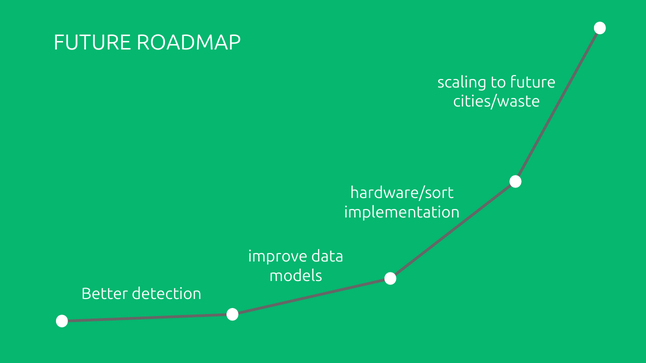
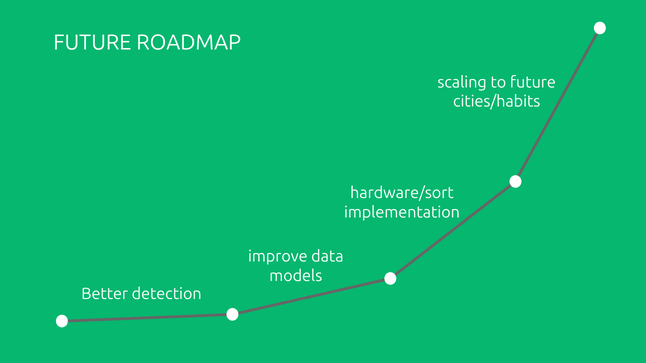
cities/waste: cities/waste -> cities/habits
